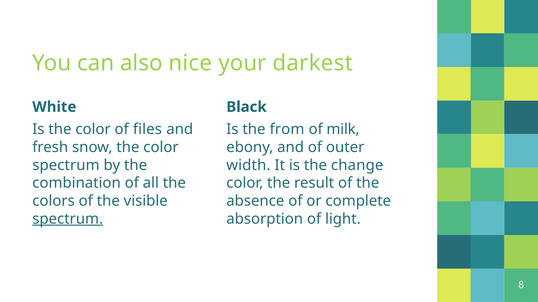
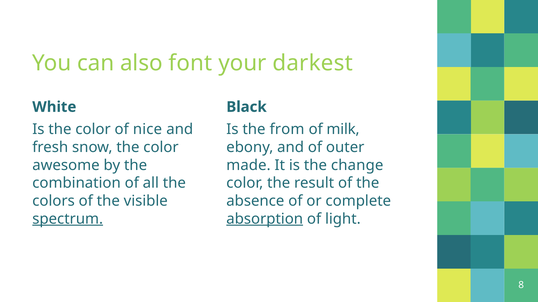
nice: nice -> font
files: files -> nice
spectrum at (66, 165): spectrum -> awesome
width: width -> made
absorption underline: none -> present
